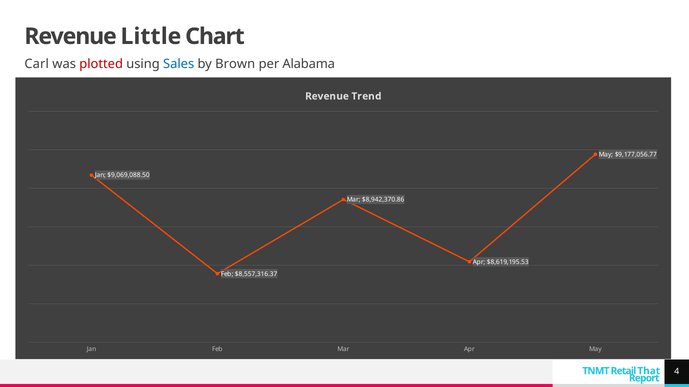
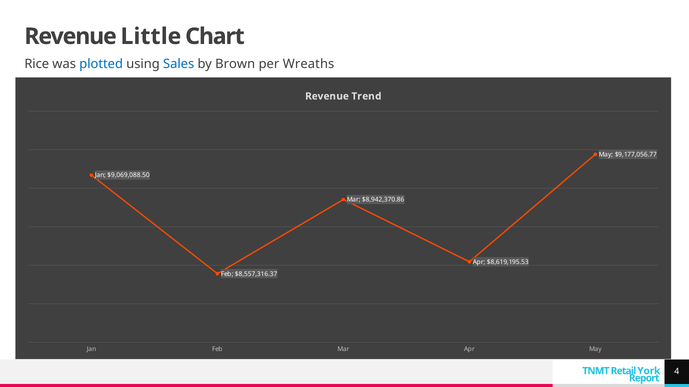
Carl: Carl -> Rice
plotted colour: red -> blue
Alabama: Alabama -> Wreaths
That: That -> York
